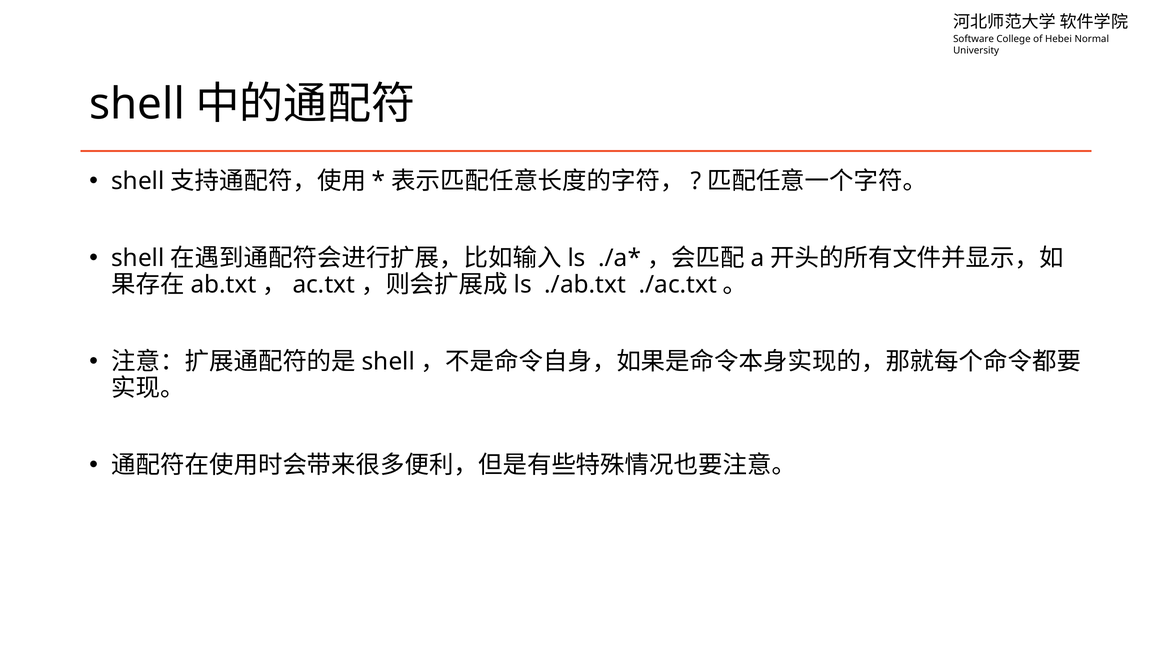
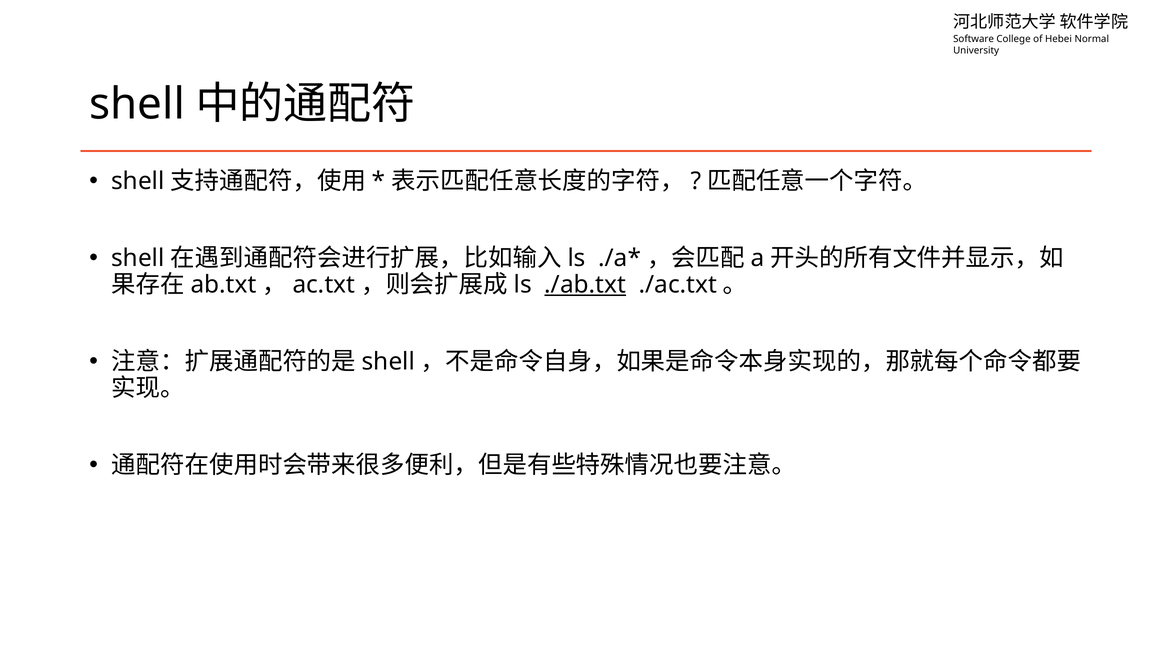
./ab.txt underline: none -> present
